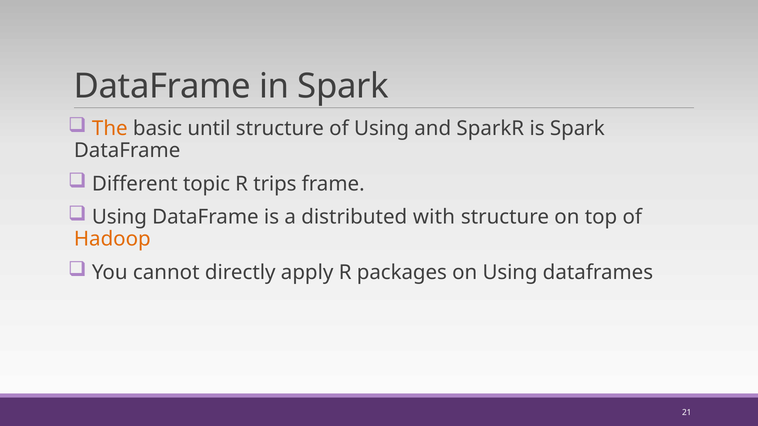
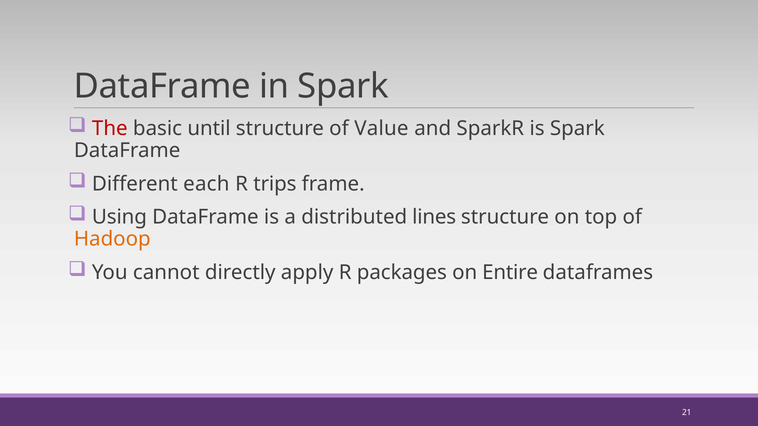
The colour: orange -> red
of Using: Using -> Value
topic: topic -> each
with: with -> lines
on Using: Using -> Entire
